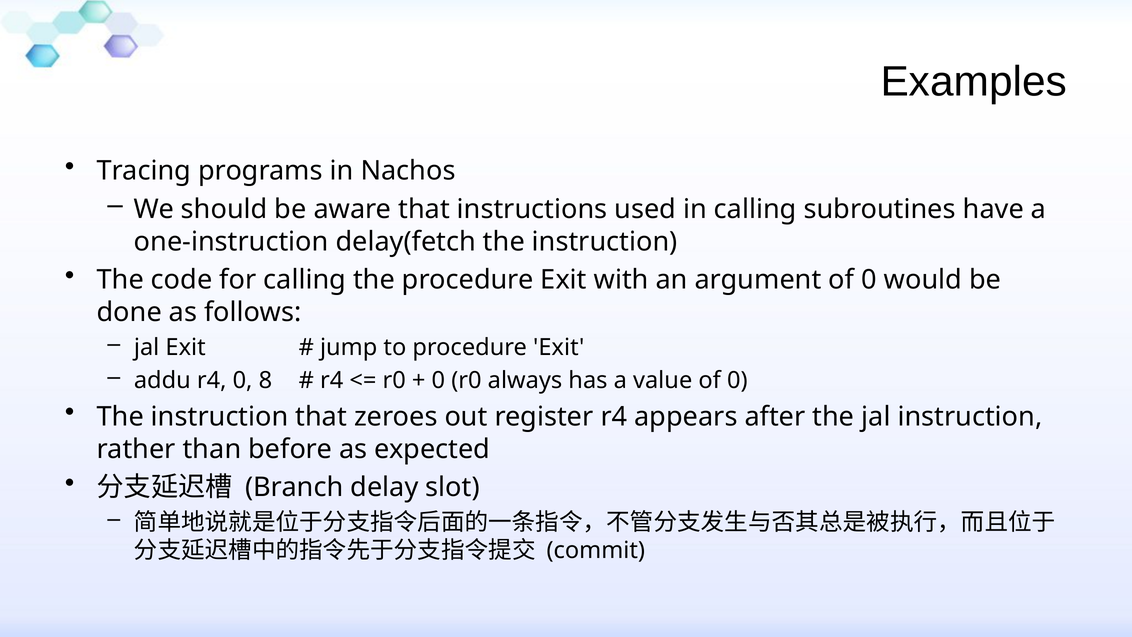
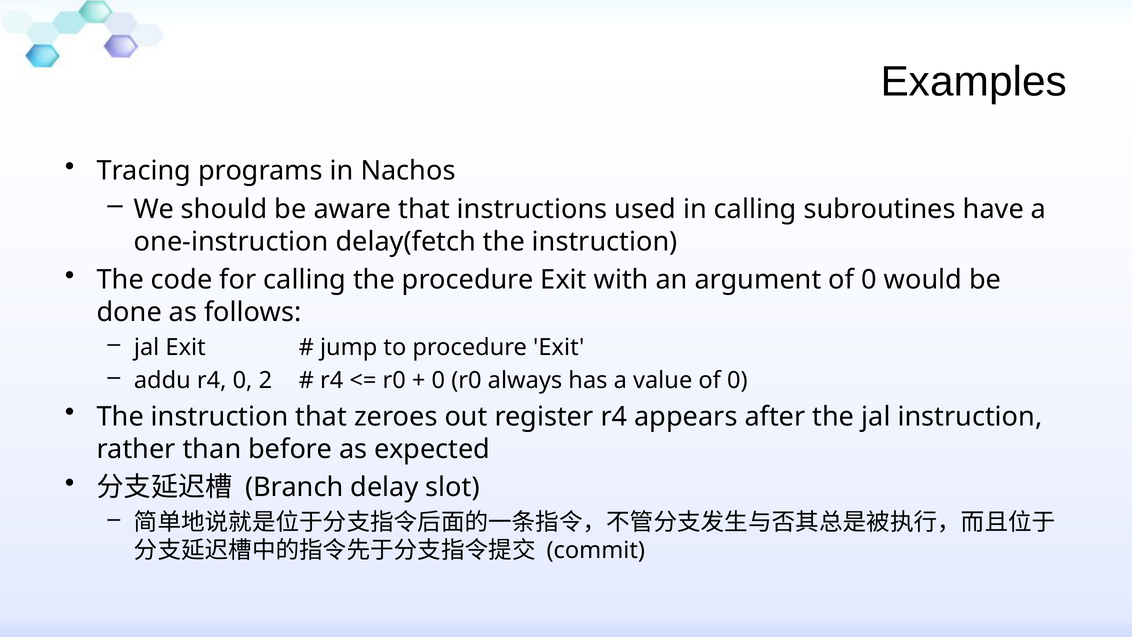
8: 8 -> 2
